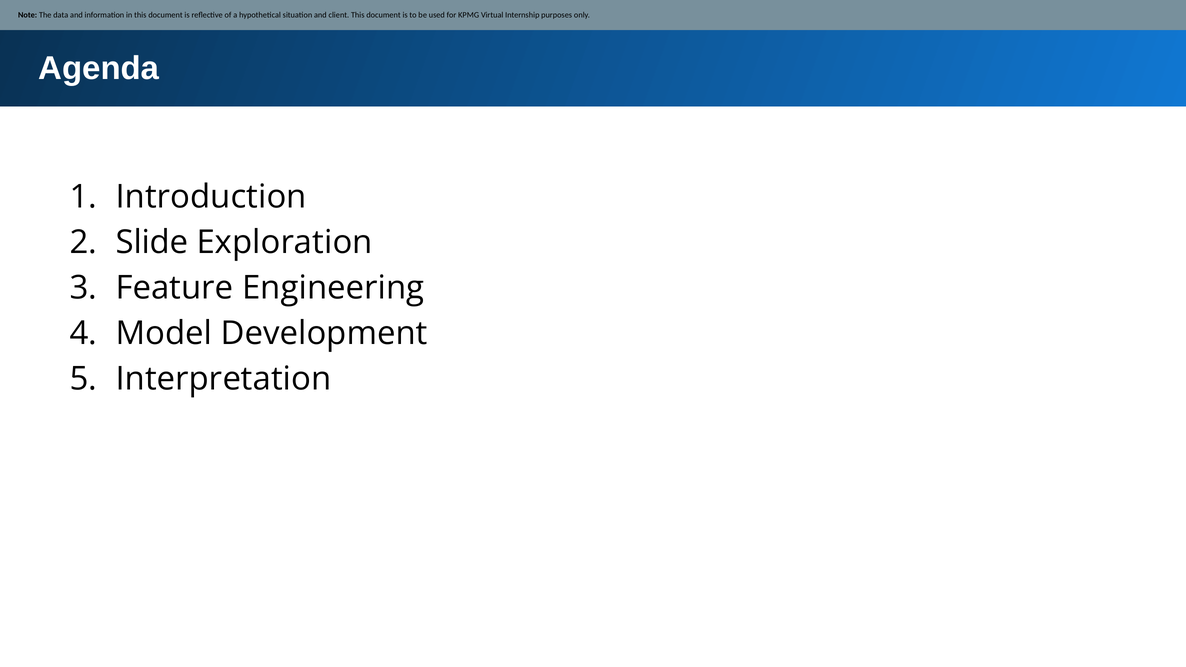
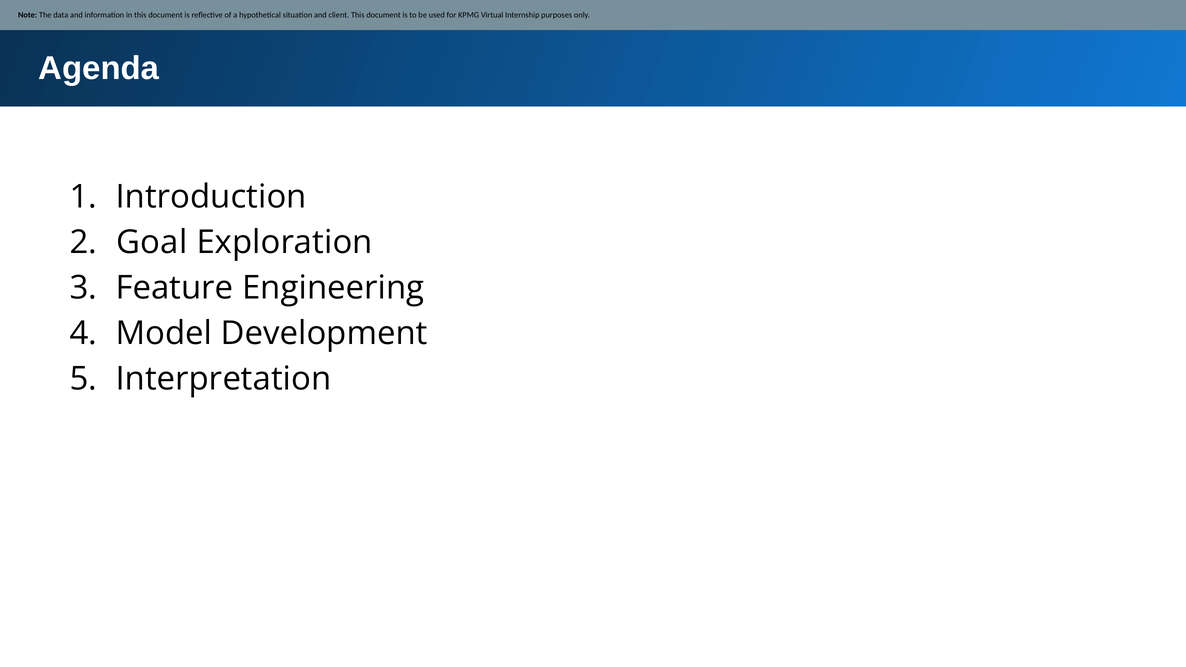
Slide: Slide -> Goal
